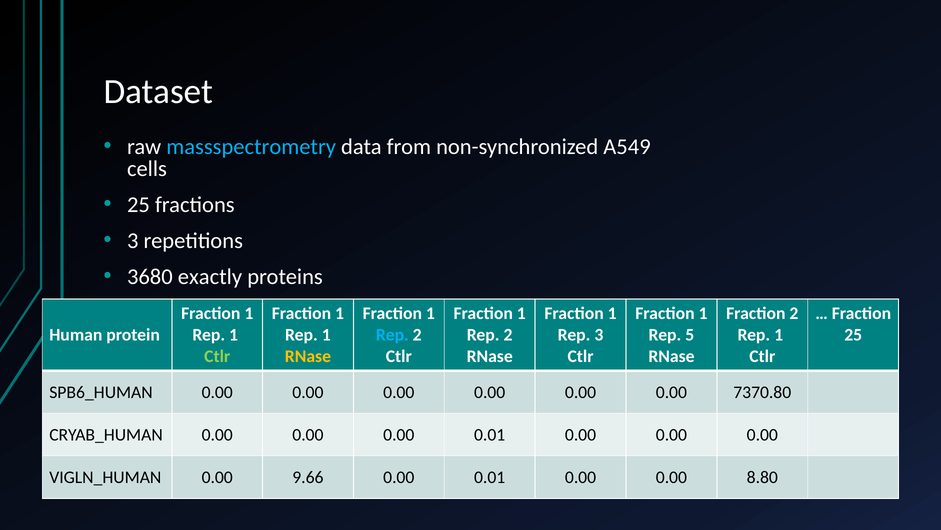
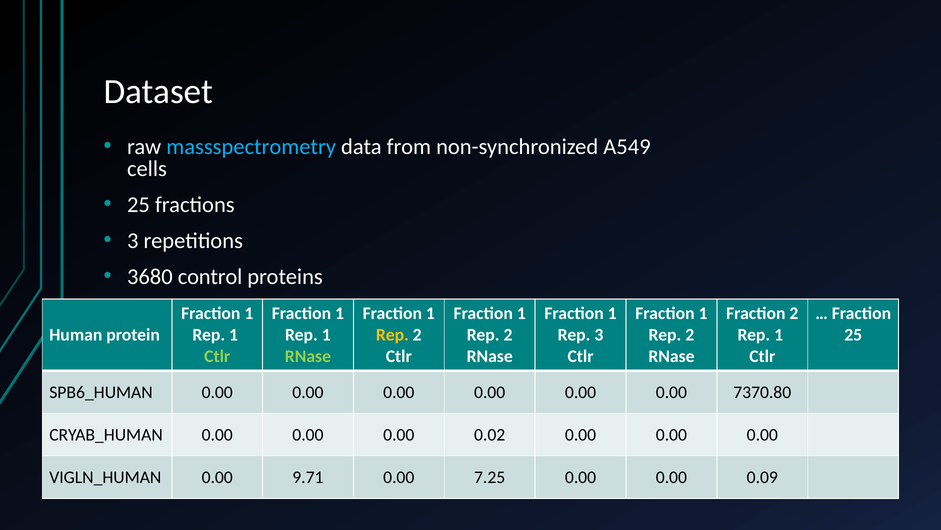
exactly: exactly -> control
Rep at (392, 335) colour: light blue -> yellow
5 at (690, 335): 5 -> 2
RNase at (308, 356) colour: yellow -> light green
0.00 0.00 0.01: 0.01 -> 0.02
9.66: 9.66 -> 9.71
0.01 at (490, 477): 0.01 -> 7.25
8.80: 8.80 -> 0.09
